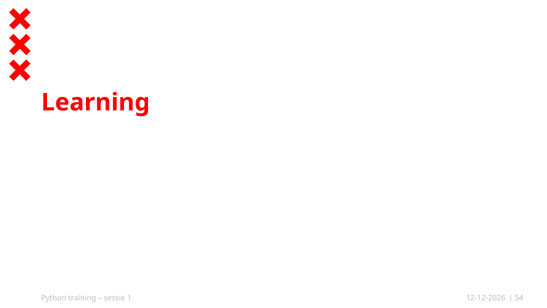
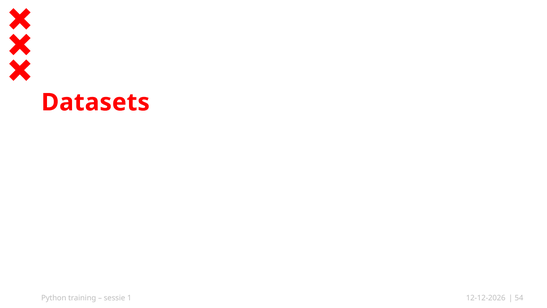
Learning: Learning -> Datasets
